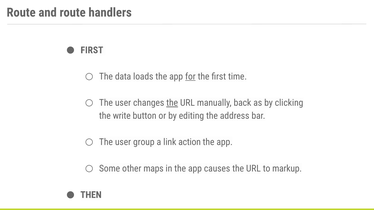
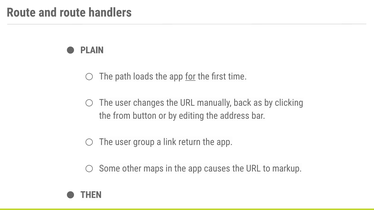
FIRST at (92, 50): FIRST -> PLAIN
data: data -> path
the at (172, 103) underline: present -> none
write: write -> from
action: action -> return
